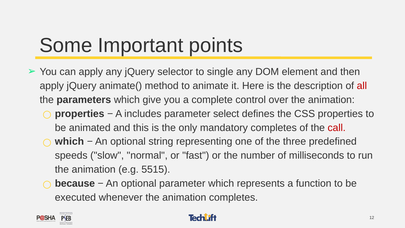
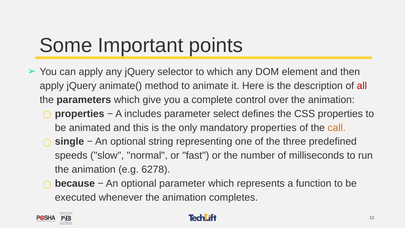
to single: single -> which
mandatory completes: completes -> properties
call colour: red -> orange
which at (69, 142): which -> single
5515: 5515 -> 6278
